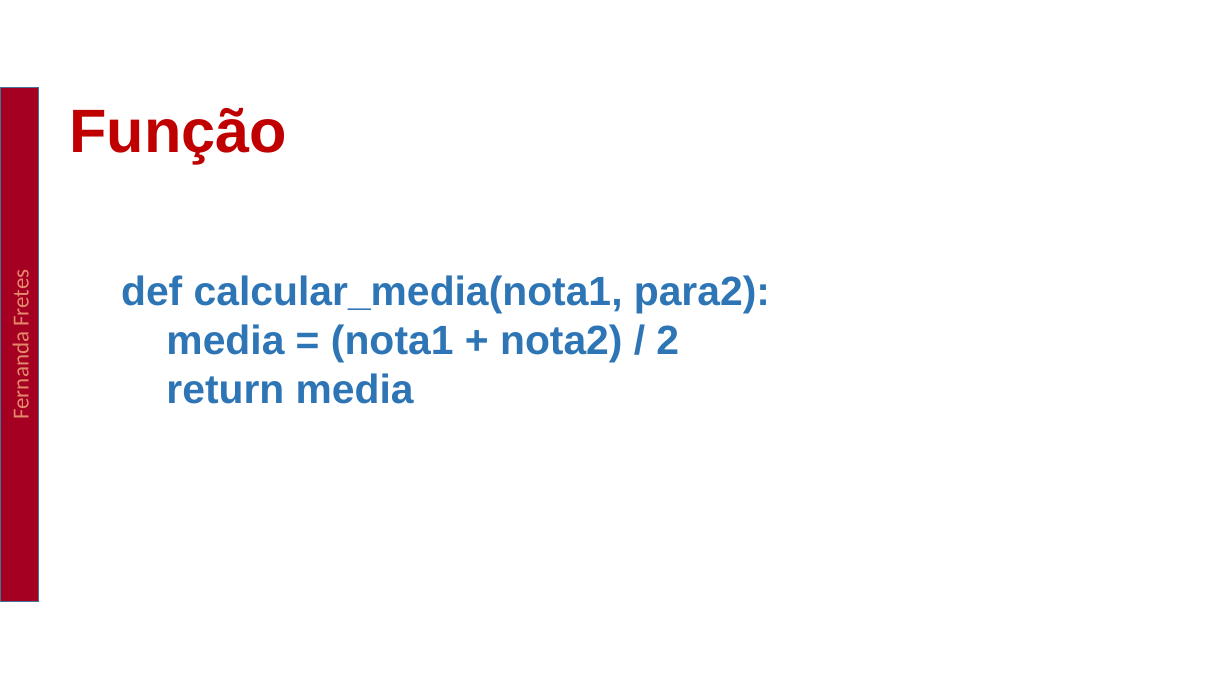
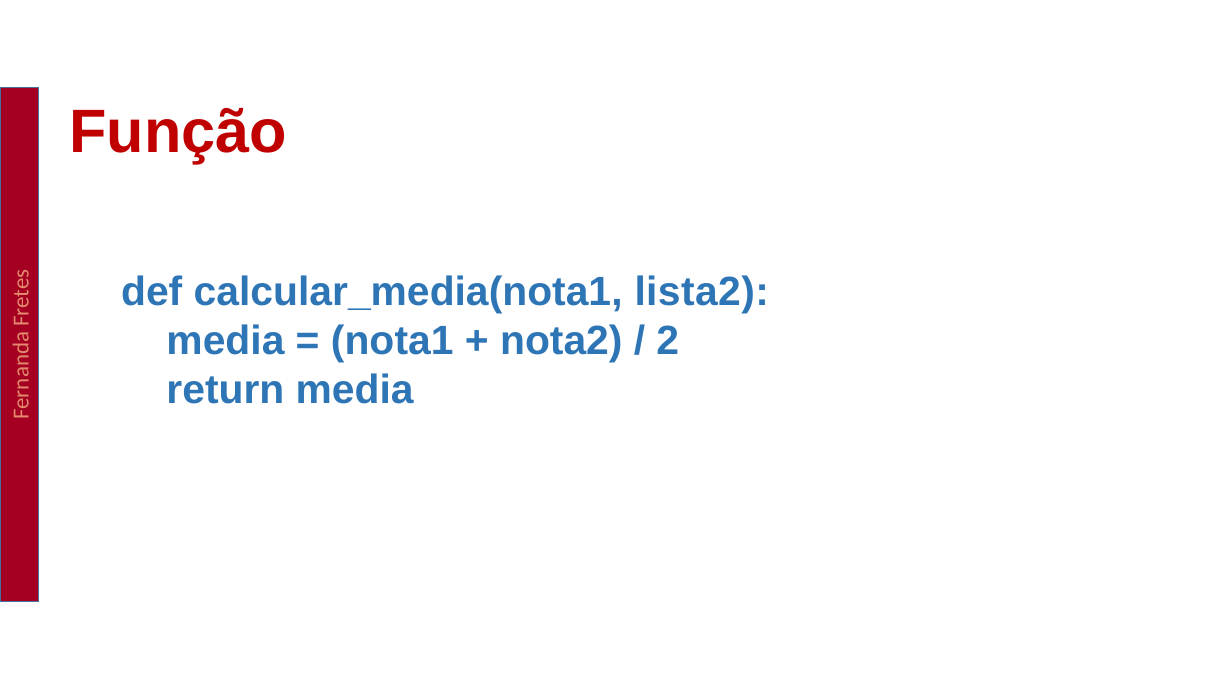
para2: para2 -> lista2
